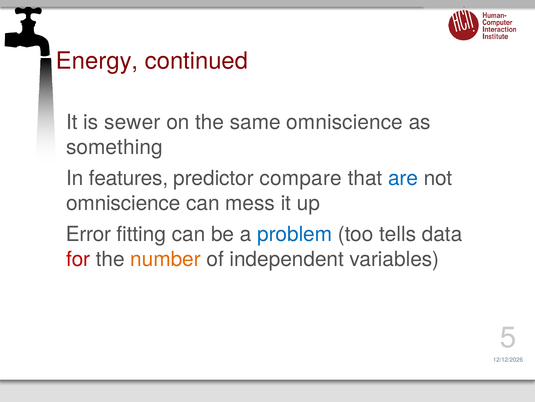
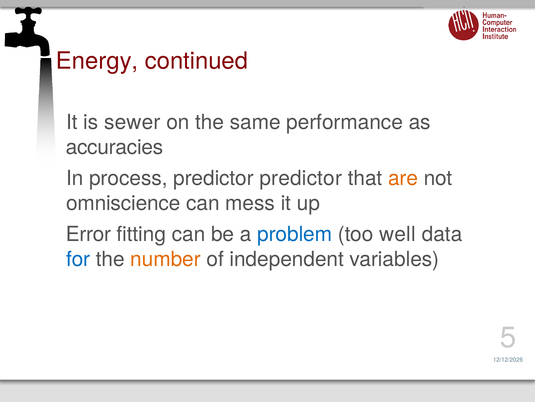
same omniscience: omniscience -> performance
something: something -> accuracies
features: features -> process
predictor compare: compare -> predictor
are colour: blue -> orange
tells: tells -> well
for colour: red -> blue
